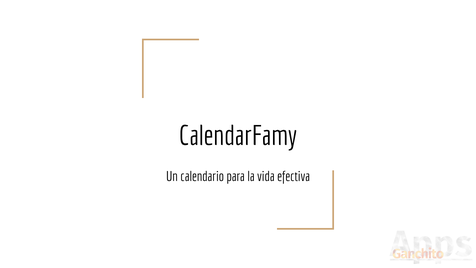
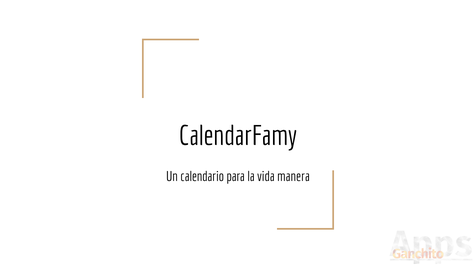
efectiva: efectiva -> manera
